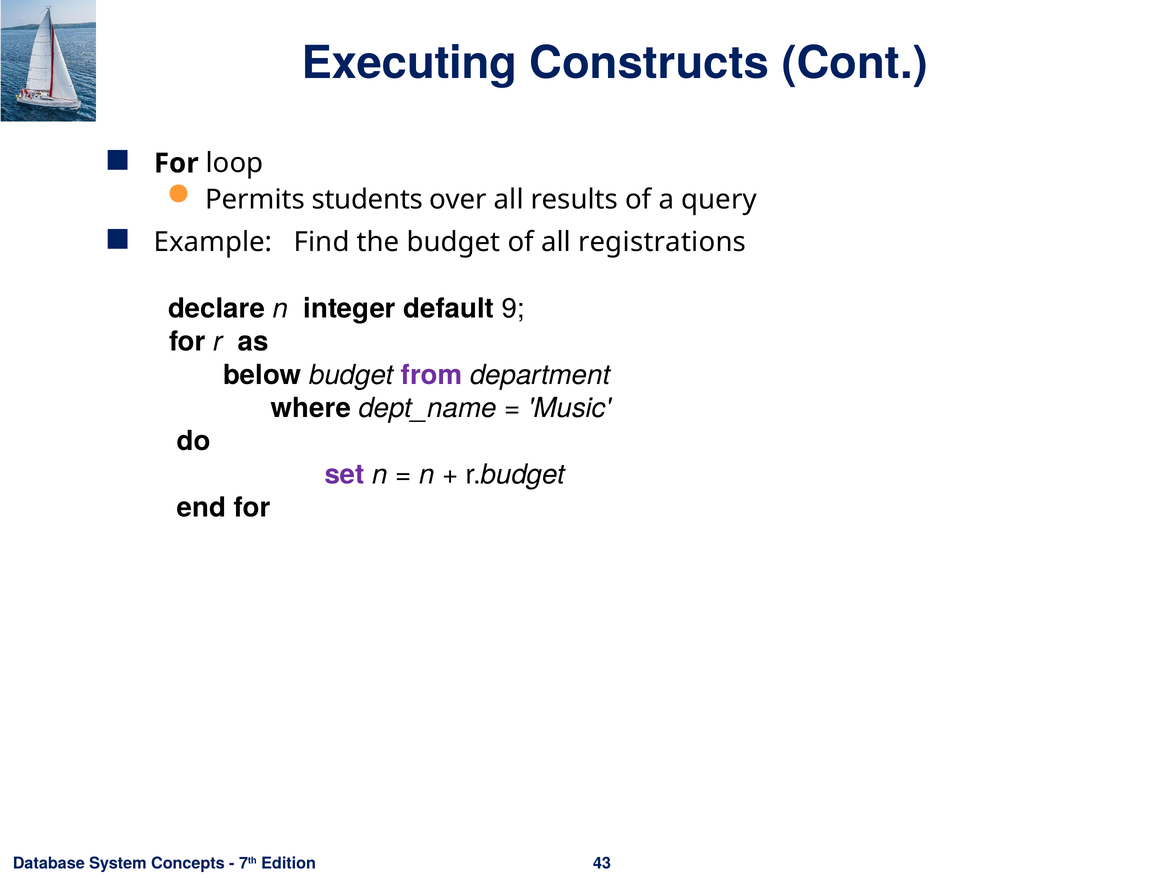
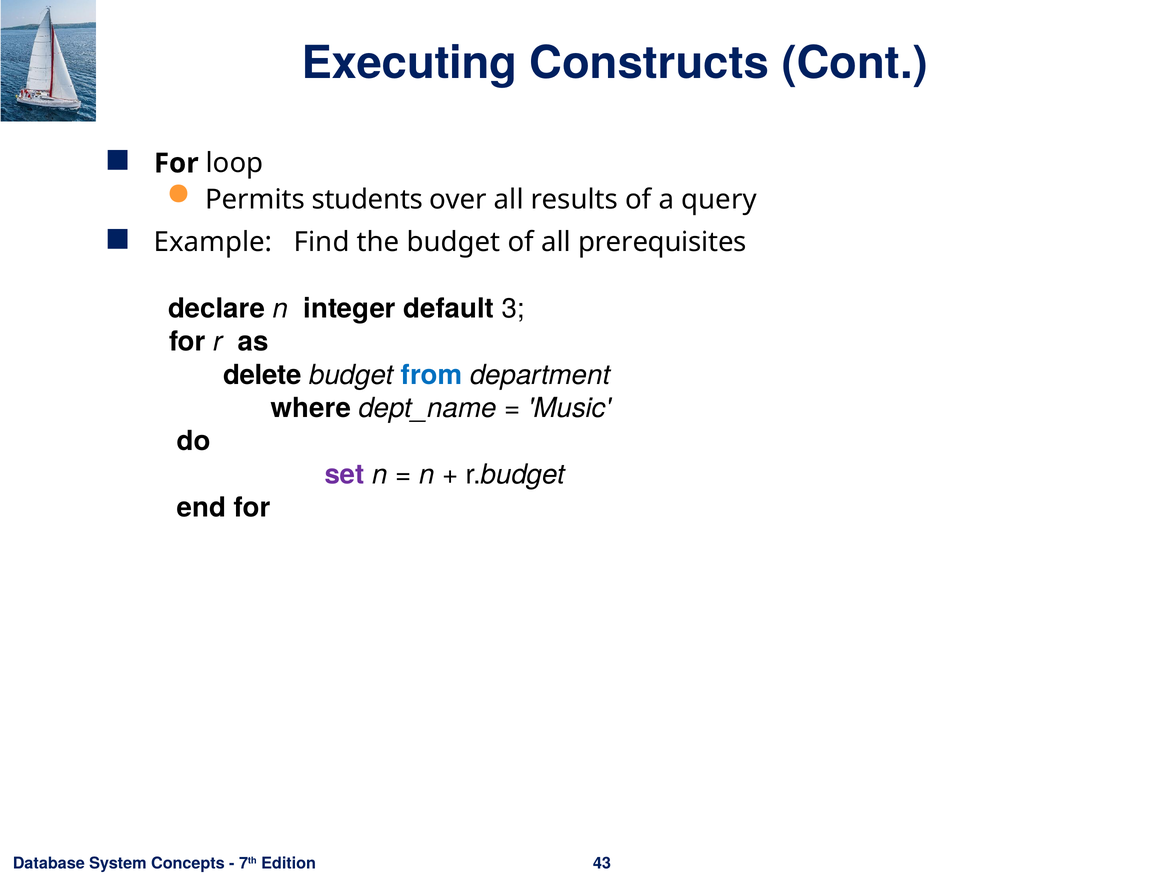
registrations: registrations -> prerequisites
9: 9 -> 3
below: below -> delete
from colour: purple -> blue
